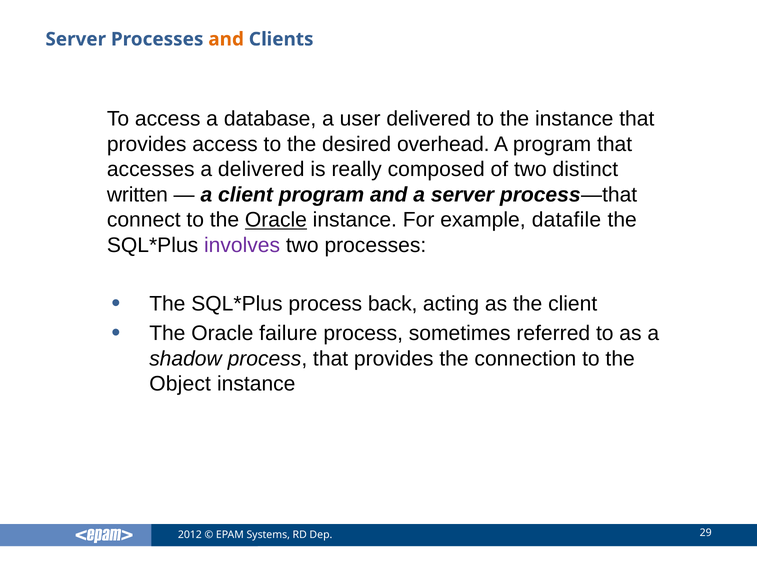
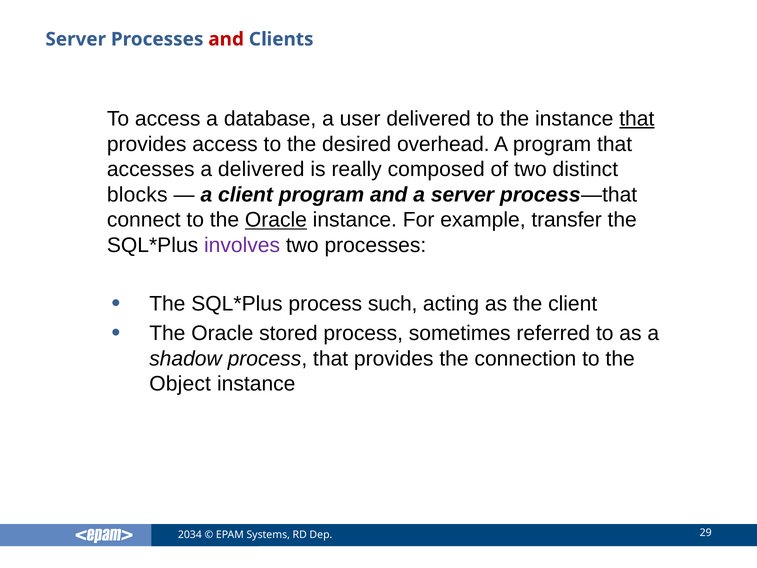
and at (226, 39) colour: orange -> red
that at (637, 119) underline: none -> present
written: written -> blocks
datafile: datafile -> transfer
back: back -> such
failure: failure -> stored
2012: 2012 -> 2034
